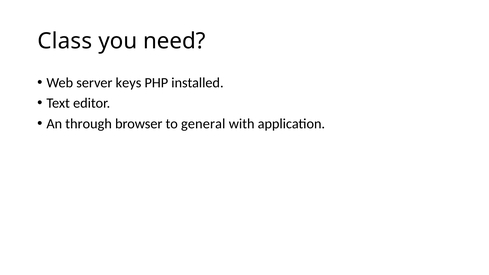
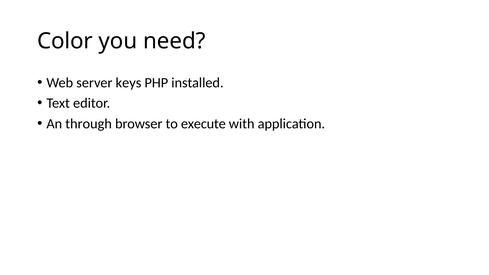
Class: Class -> Color
general: general -> execute
